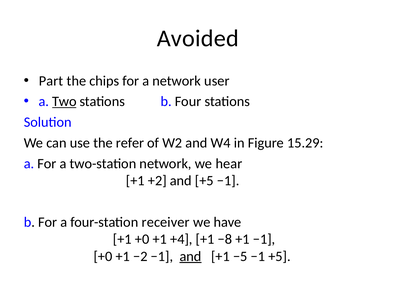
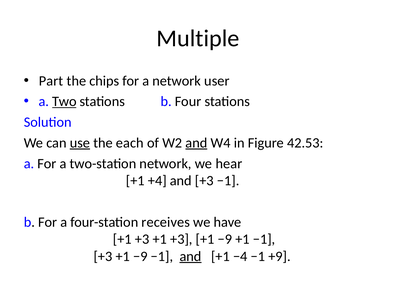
Avoided: Avoided -> Multiple
use underline: none -> present
refer: refer -> each
and at (196, 143) underline: none -> present
15.29: 15.29 -> 42.53
+2: +2 -> +4
and +5: +5 -> +3
receiver: receiver -> receives
+0 at (142, 239): +0 -> +3
+4 at (181, 239): +4 -> +3
−8 at (225, 239): −8 -> −9
+0 at (103, 256): +0 -> +3
−2 at (140, 256): −2 -> −9
−5: −5 -> −4
−1 +5: +5 -> +9
